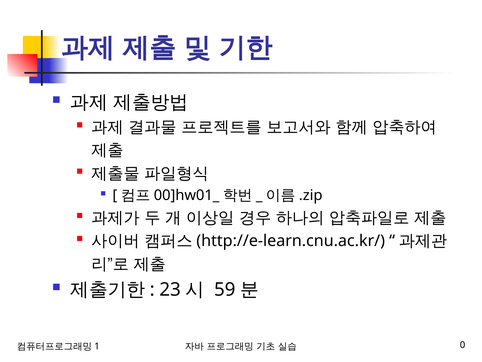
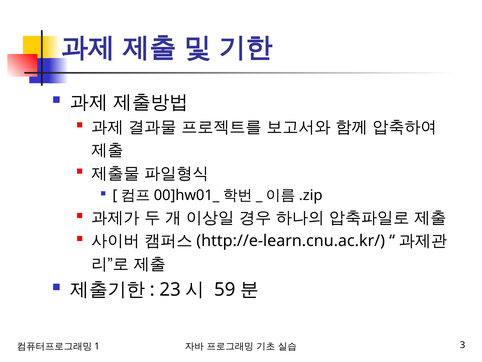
0: 0 -> 3
